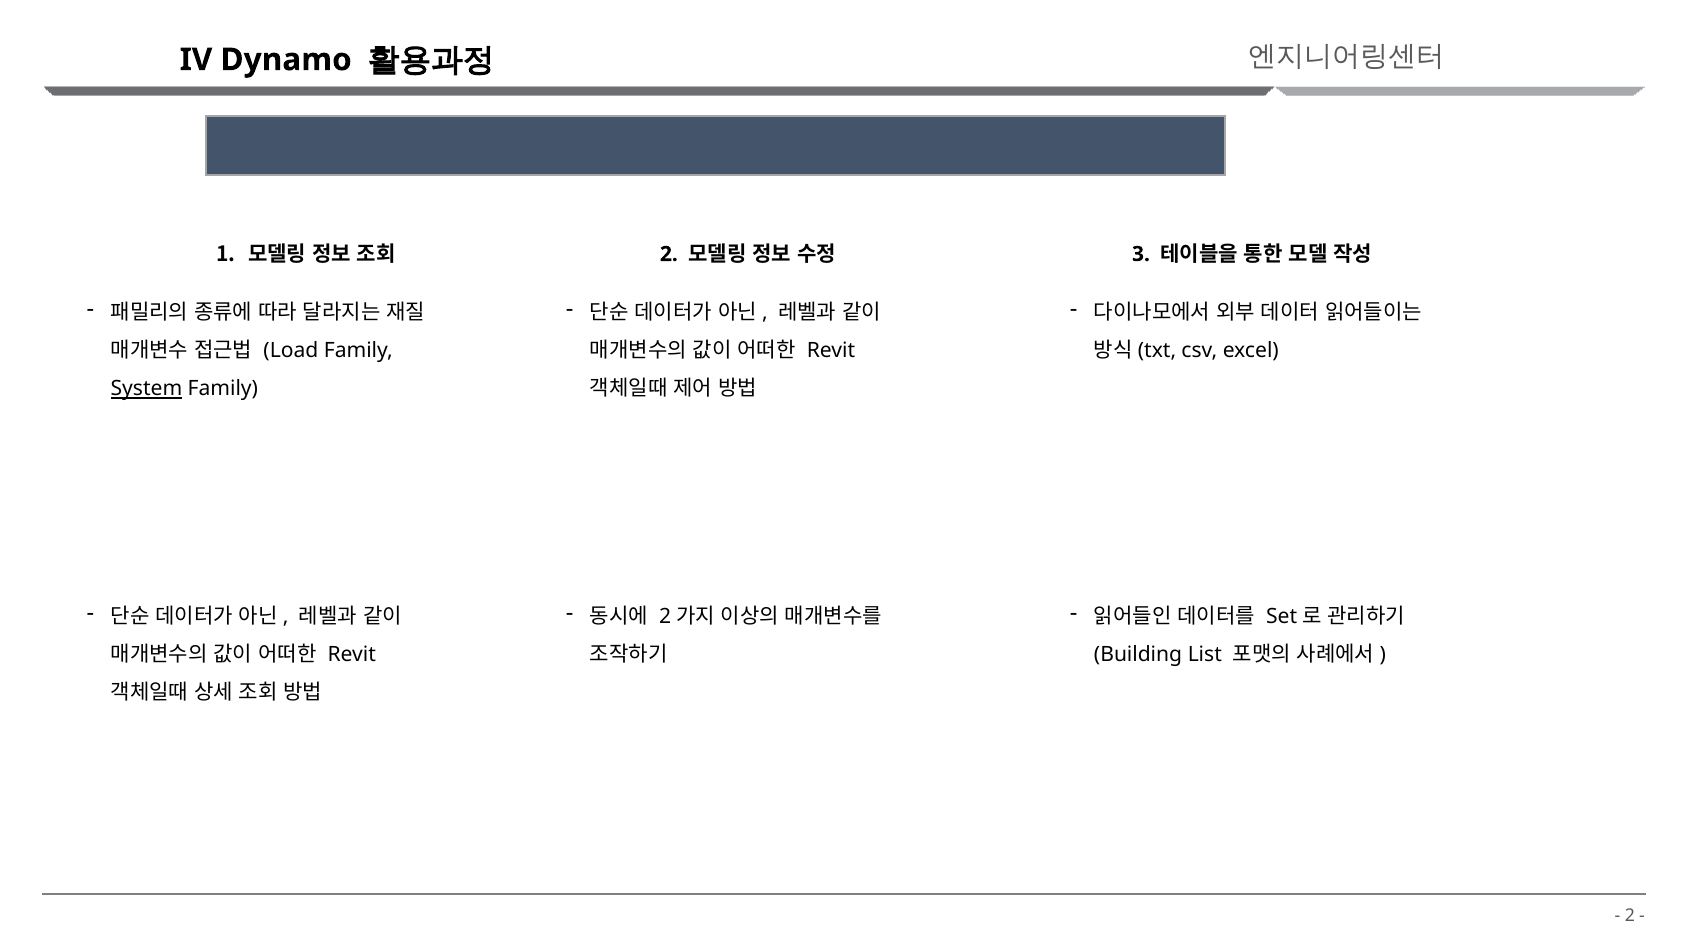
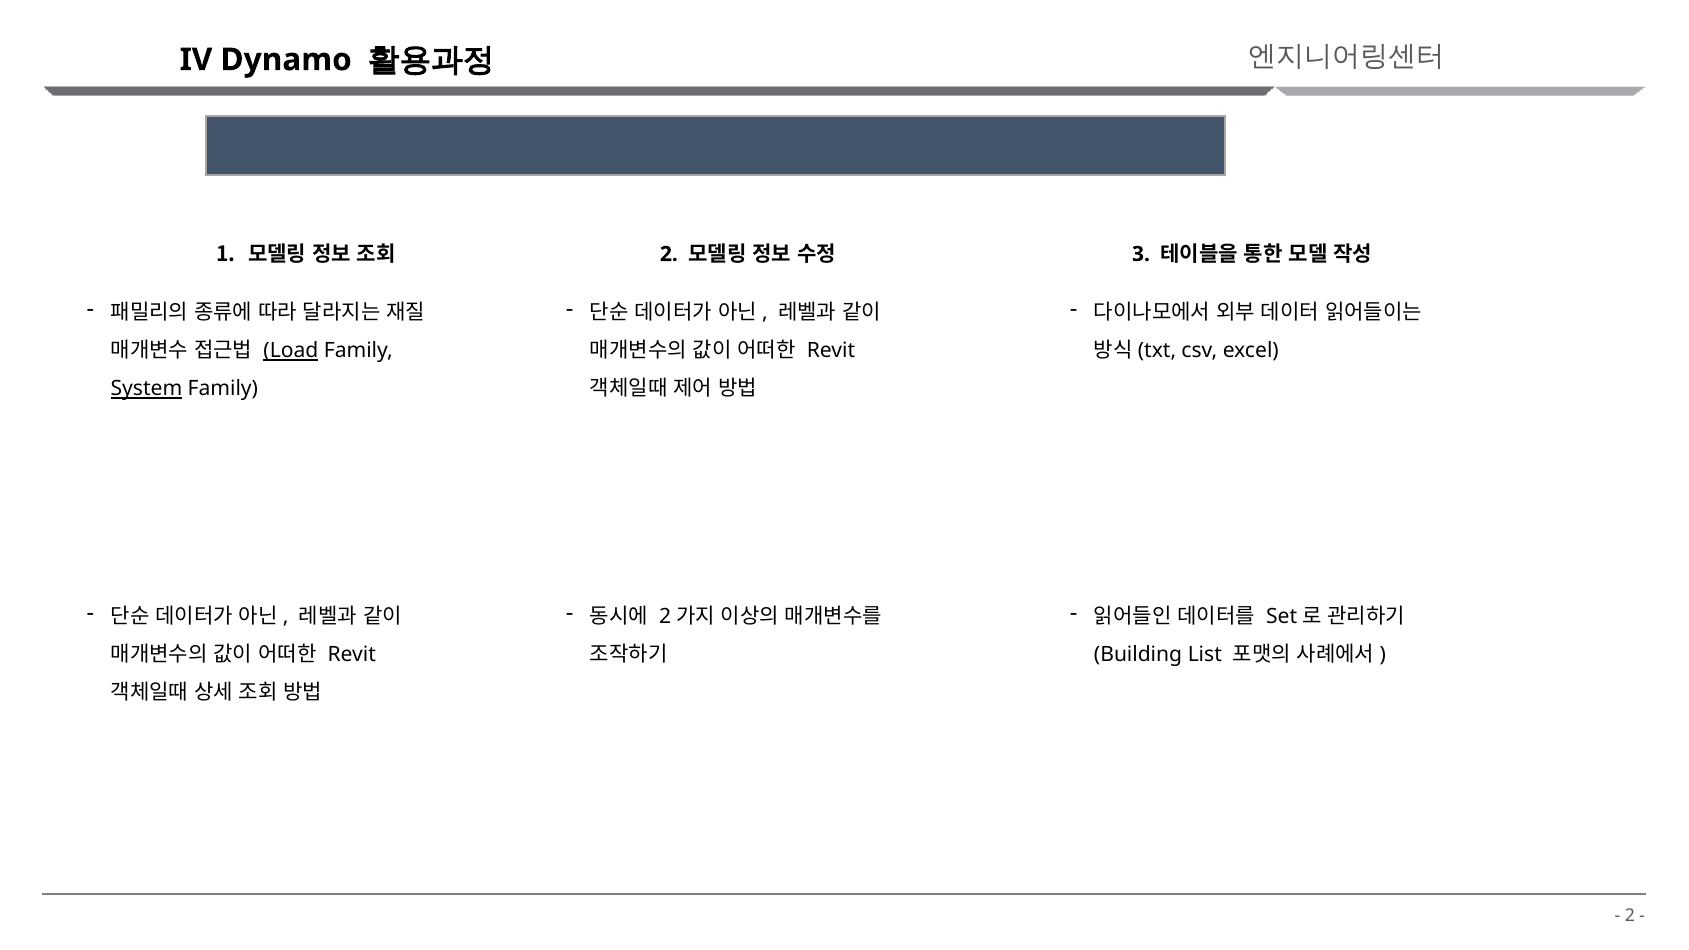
Load underline: none -> present
